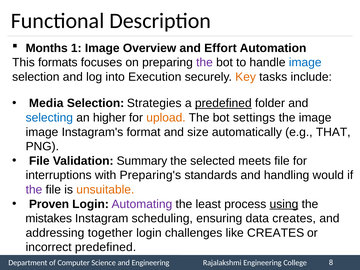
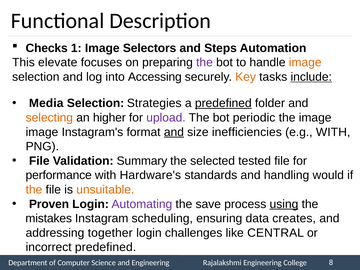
Months: Months -> Checks
Overview: Overview -> Selectors
Effort: Effort -> Steps
formats: formats -> elevate
image at (305, 62) colour: blue -> orange
Execution: Execution -> Accessing
include underline: none -> present
selecting colour: blue -> orange
upload colour: orange -> purple
settings: settings -> periodic
and at (174, 132) underline: none -> present
automatically: automatically -> inefficiencies
e.g THAT: THAT -> WITH
meets: meets -> tested
interruptions: interruptions -> performance
Preparing's: Preparing's -> Hardware's
the at (34, 190) colour: purple -> orange
least: least -> save
like CREATES: CREATES -> CENTRAL
